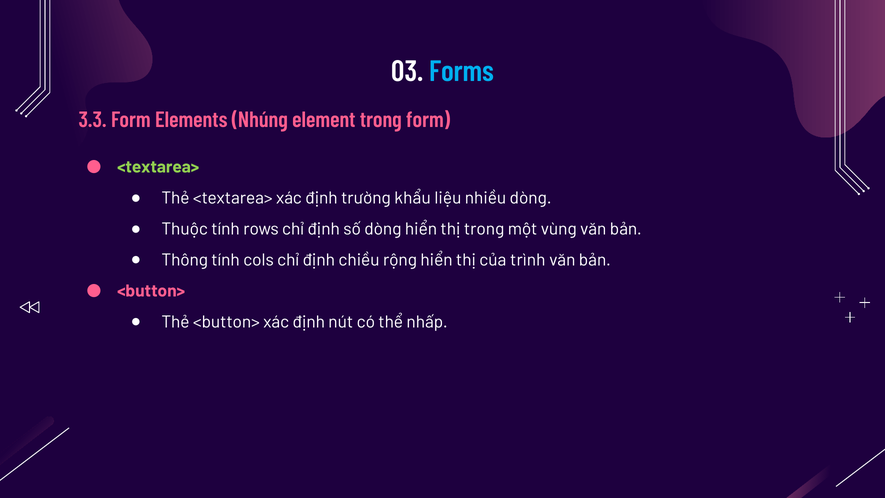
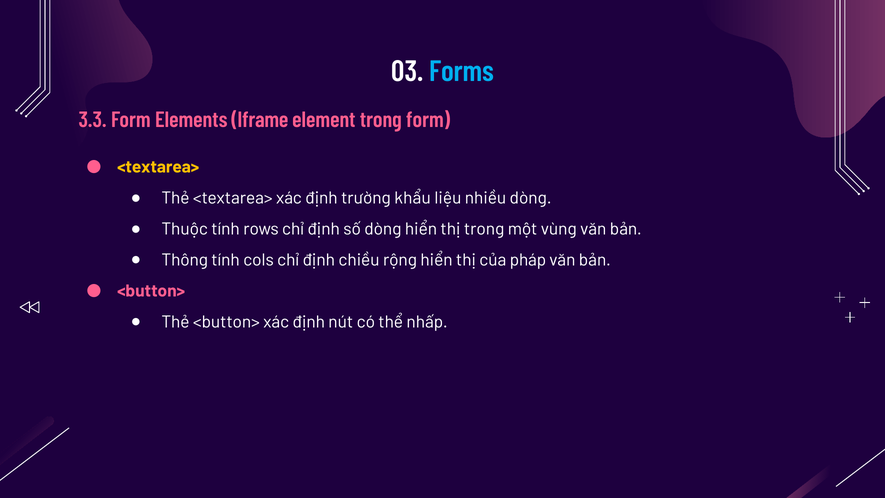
Nhúng: Nhúng -> Iframe
<textarea> at (158, 167) colour: light green -> yellow
trình: trình -> pháp
